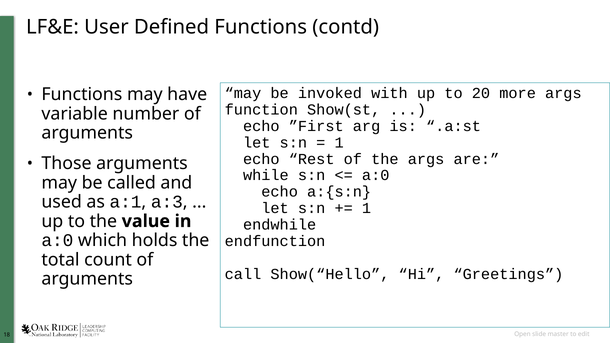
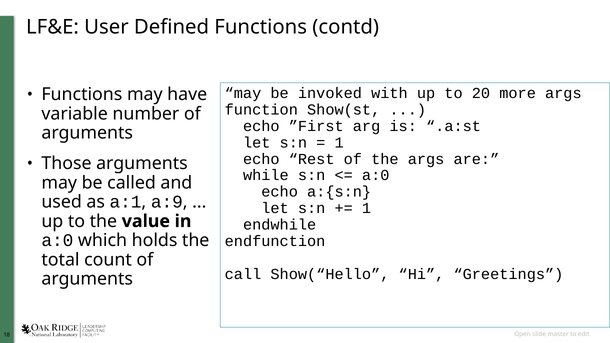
a:3: a:3 -> a:9
